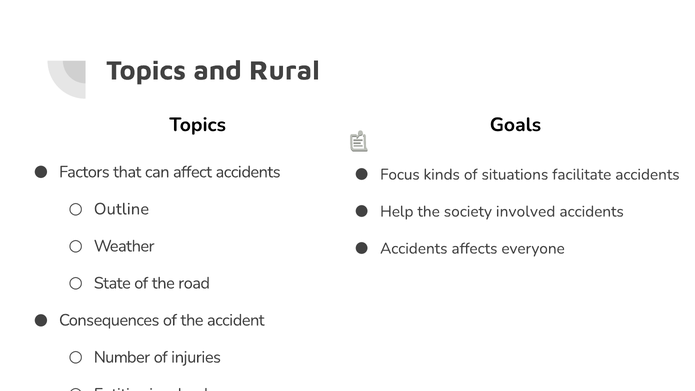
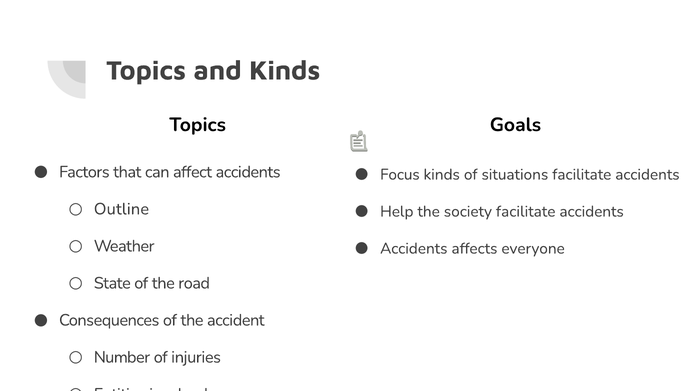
and Rural: Rural -> Kinds
society involved: involved -> facilitate
